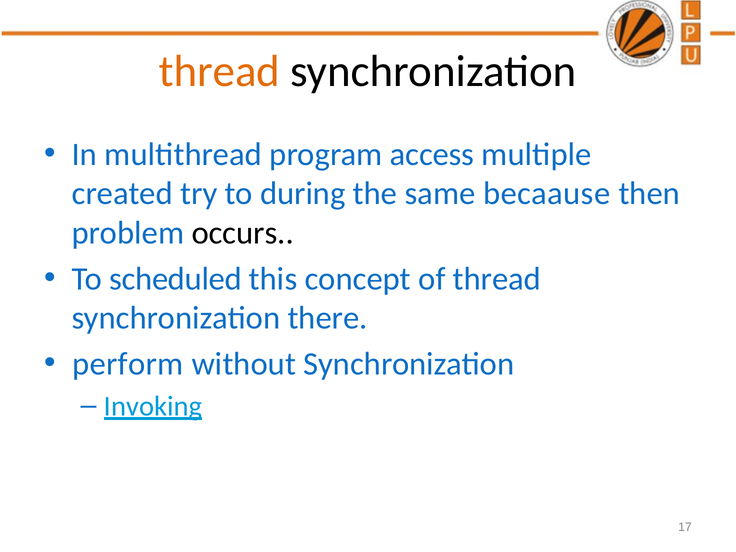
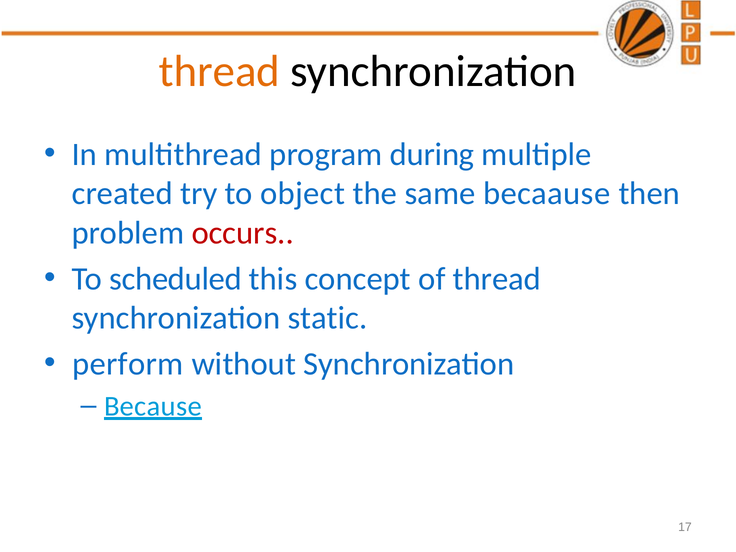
access: access -> during
during: during -> object
occurs colour: black -> red
there: there -> static
Invoking: Invoking -> Because
